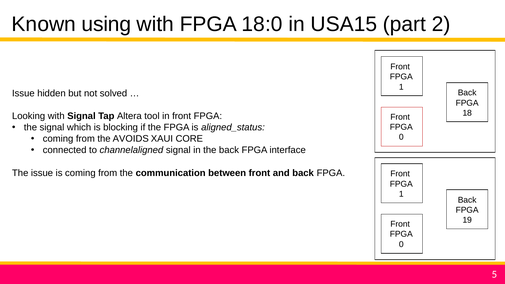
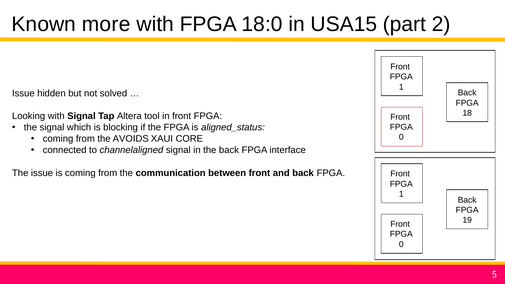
using: using -> more
